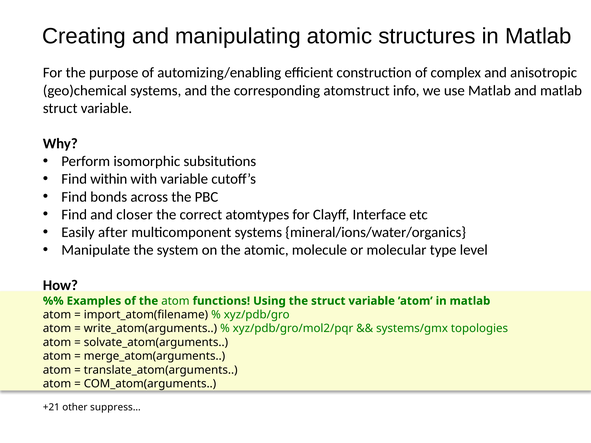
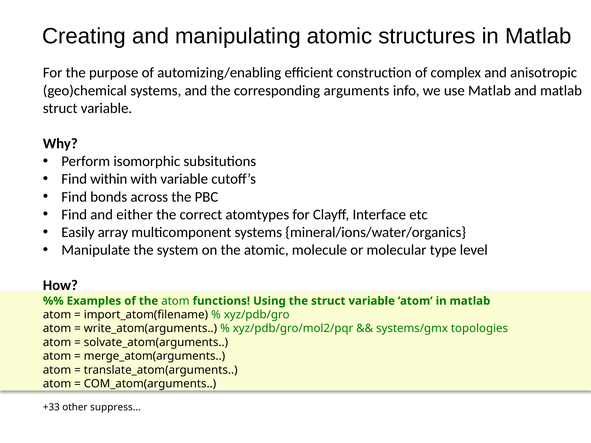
atomstruct: atomstruct -> arguments
closer: closer -> either
after: after -> array
+21: +21 -> +33
